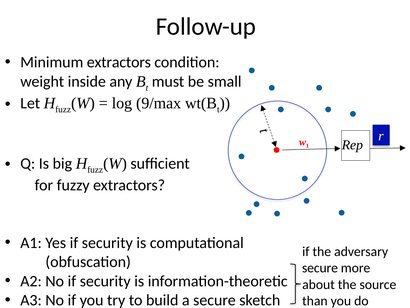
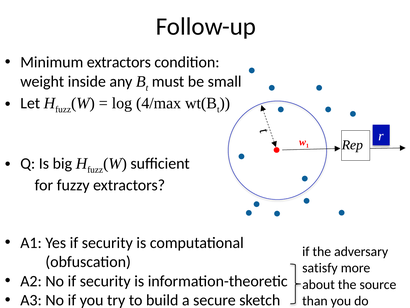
9/max: 9/max -> 4/max
secure at (320, 268): secure -> satisfy
